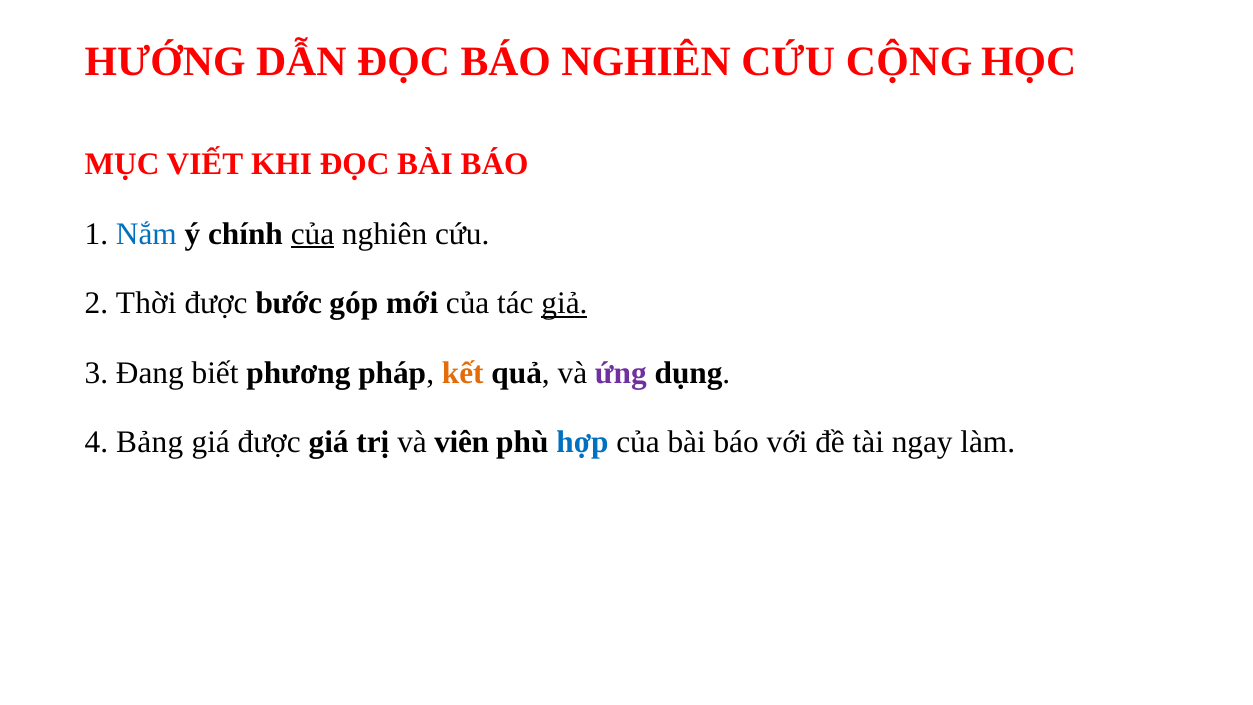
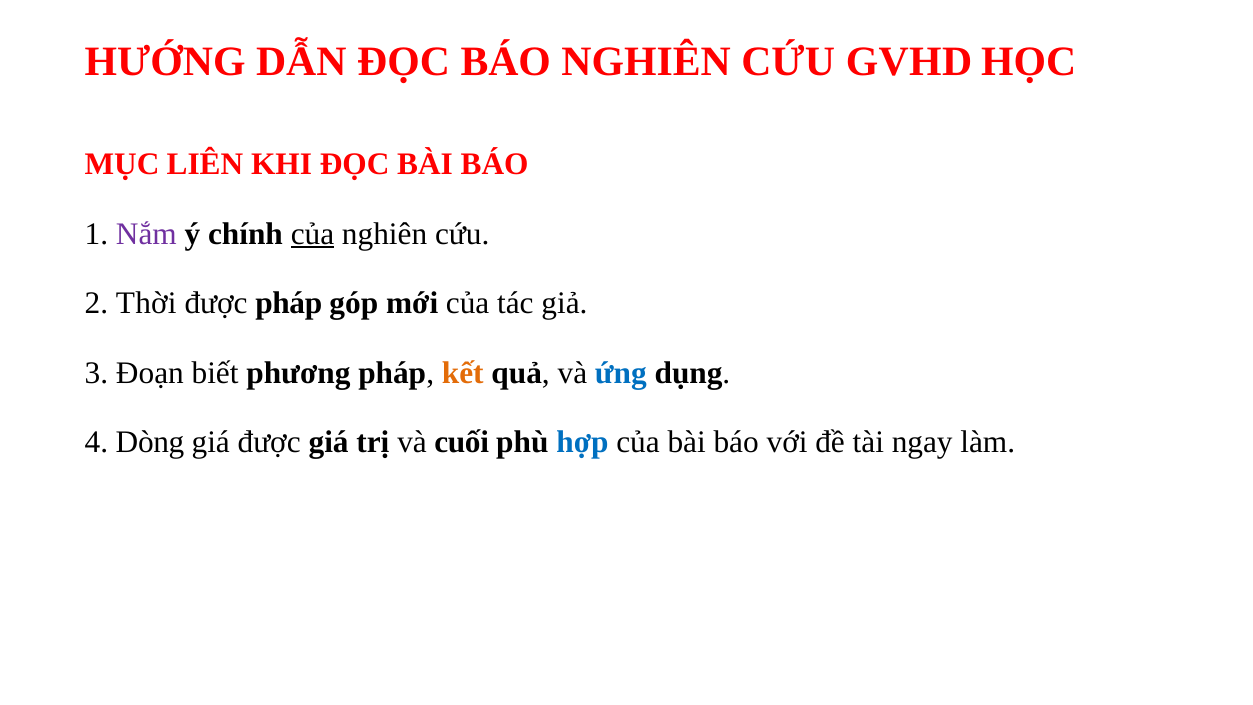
CỘNG: CỘNG -> GVHD
VIẾT: VIẾT -> LIÊN
Nắm colour: blue -> purple
được bước: bước -> pháp
giả underline: present -> none
Đang: Đang -> Đoạn
ứng colour: purple -> blue
Bảng: Bảng -> Dòng
viên: viên -> cuối
